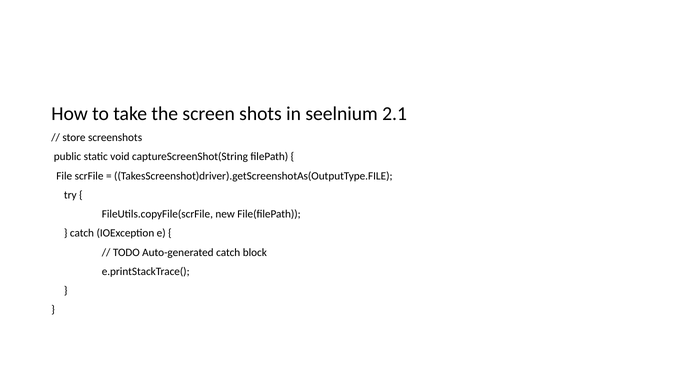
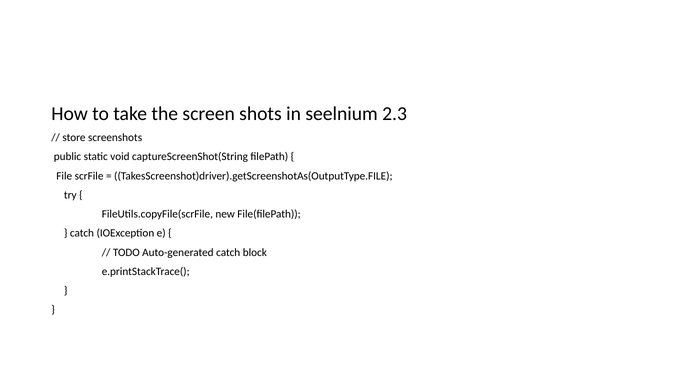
2.1: 2.1 -> 2.3
